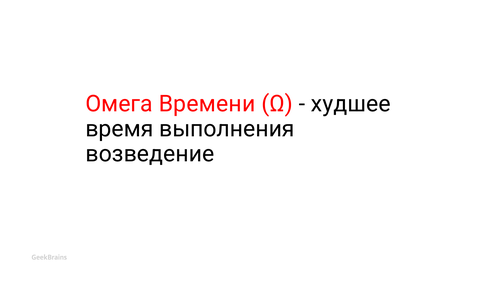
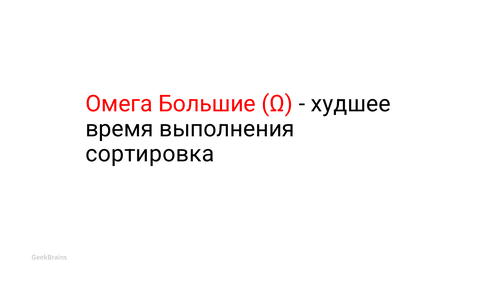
Времени: Времени -> Большие
возведение: возведение -> сортировка
